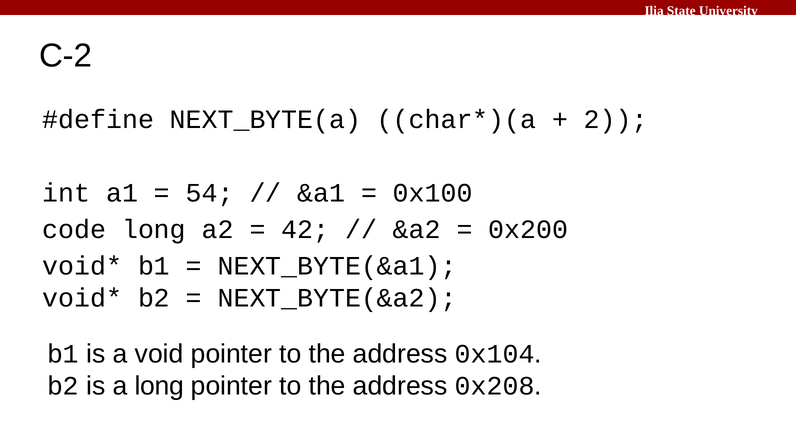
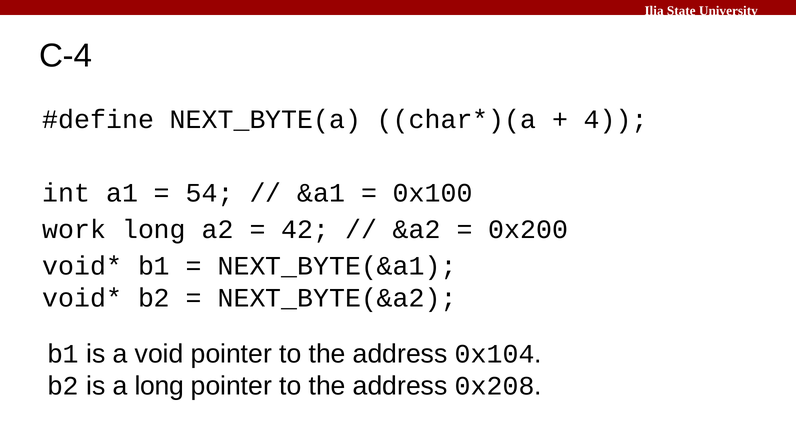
C-2: C-2 -> C-4
2: 2 -> 4
code: code -> work
